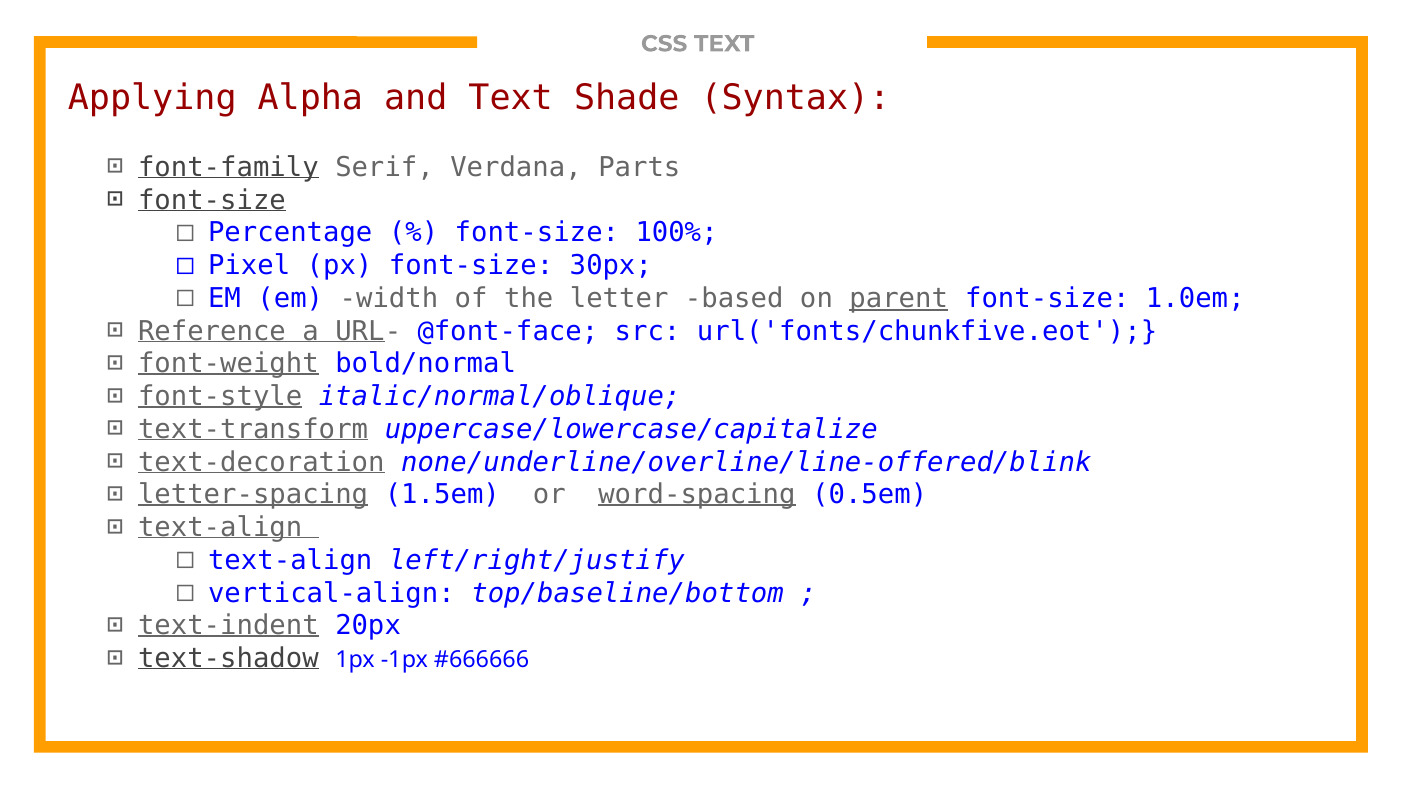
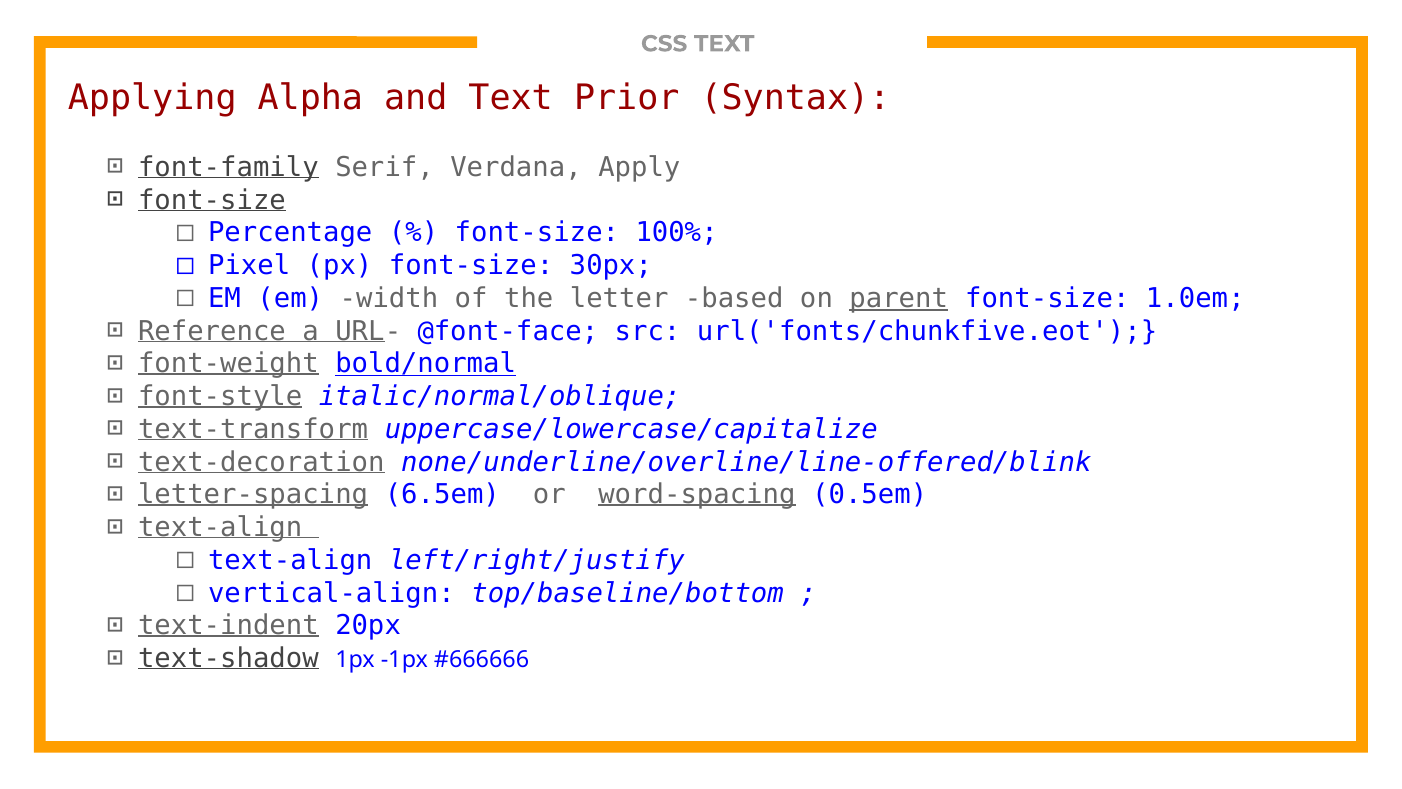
Shade: Shade -> Prior
Parts: Parts -> Apply
bold/normal underline: none -> present
1.5em: 1.5em -> 6.5em
